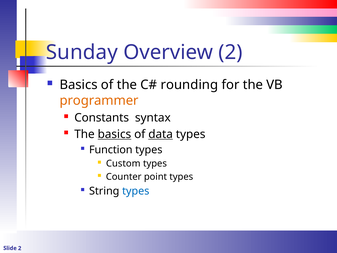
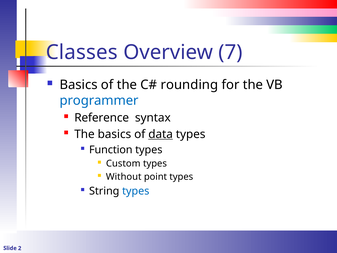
Sunday: Sunday -> Classes
Overview 2: 2 -> 7
programmer colour: orange -> blue
Constants: Constants -> Reference
basics at (114, 134) underline: present -> none
Counter: Counter -> Without
